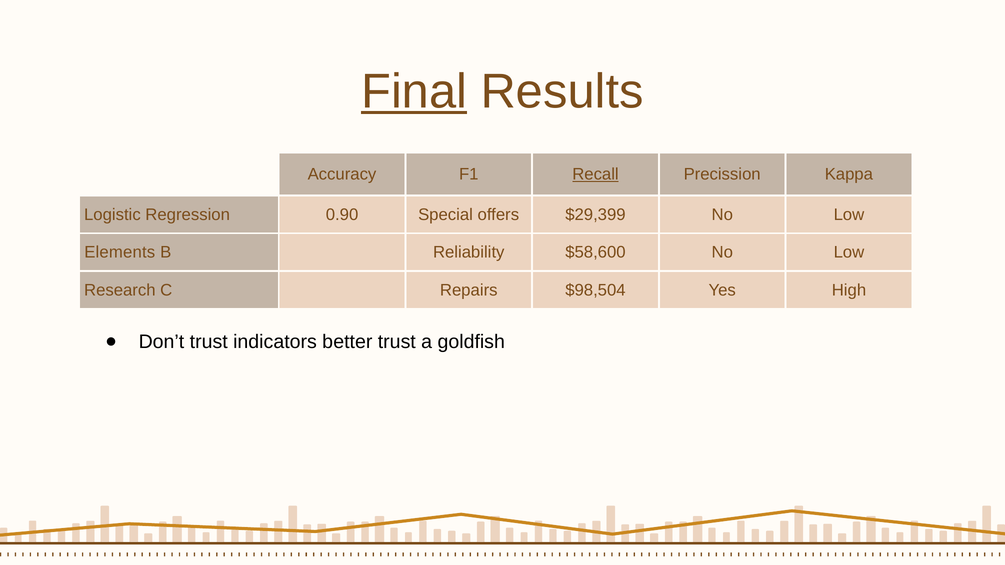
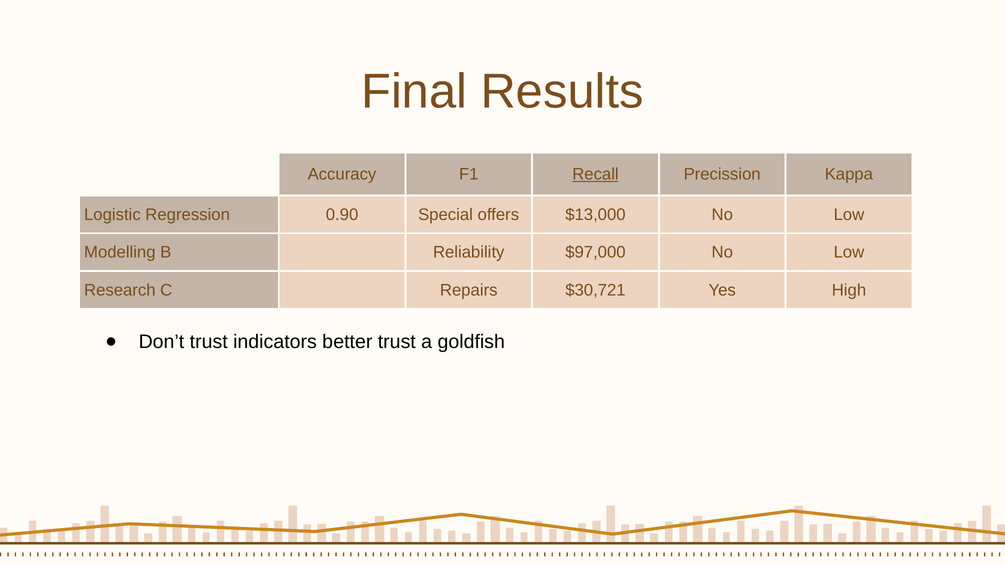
Final underline: present -> none
$29,399: $29,399 -> $13,000
Elements: Elements -> Modelling
$58,600: $58,600 -> $97,000
$98,504: $98,504 -> $30,721
